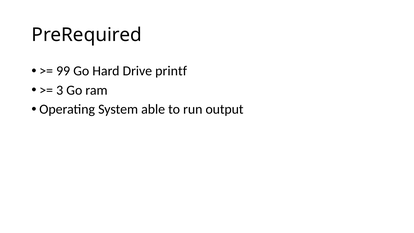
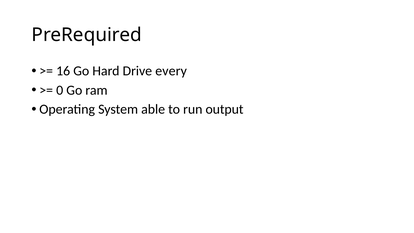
99: 99 -> 16
printf: printf -> every
3: 3 -> 0
